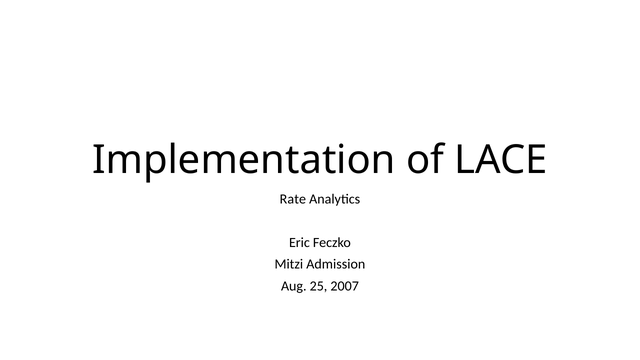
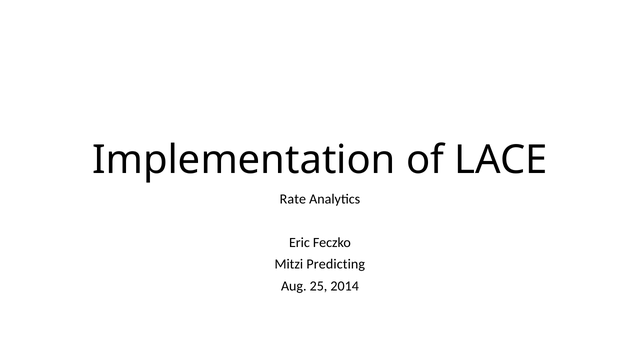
Admission: Admission -> Predicting
2007: 2007 -> 2014
